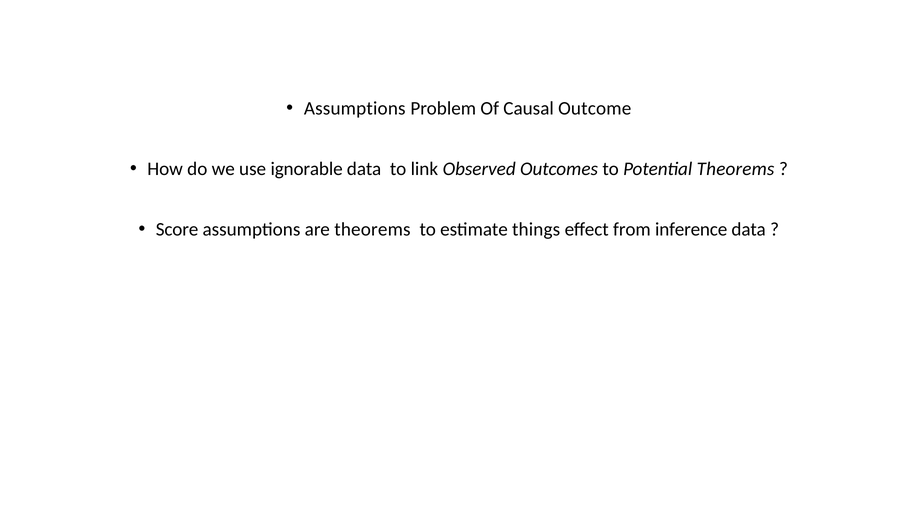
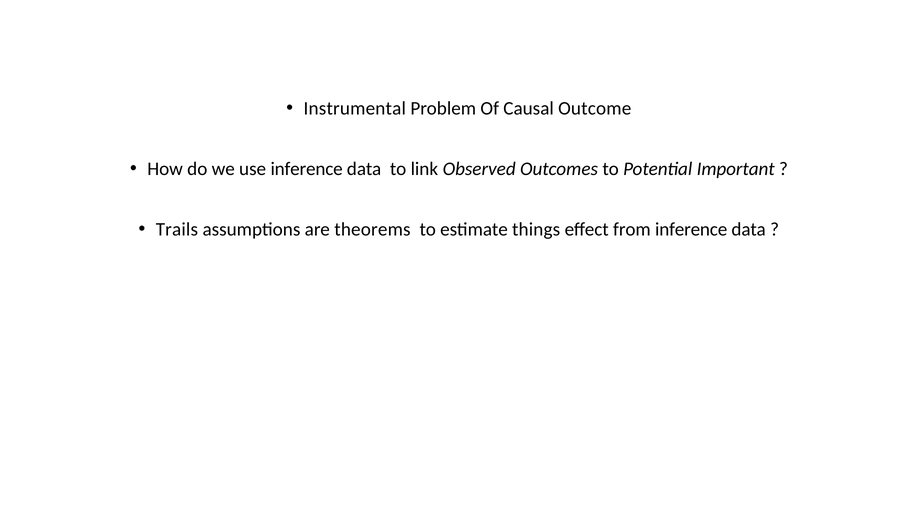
Assumptions at (355, 108): Assumptions -> Instrumental
use ignorable: ignorable -> inference
Potential Theorems: Theorems -> Important
Score: Score -> Trails
